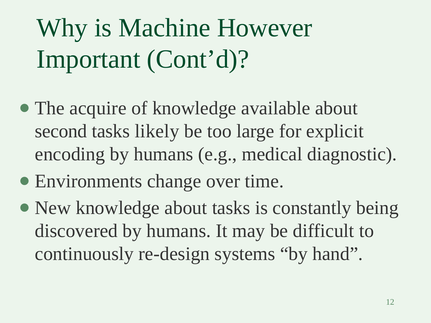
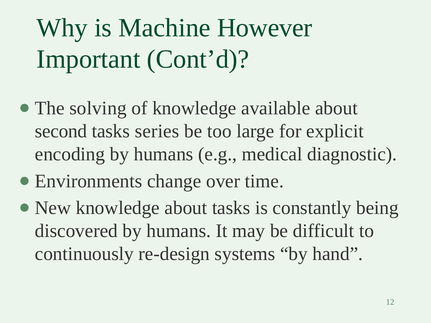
acquire: acquire -> solving
likely: likely -> series
